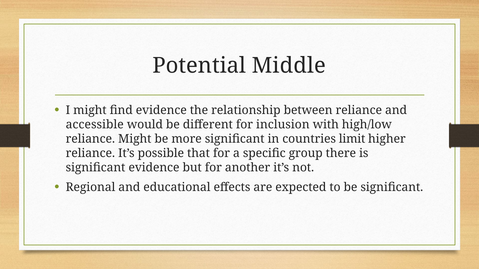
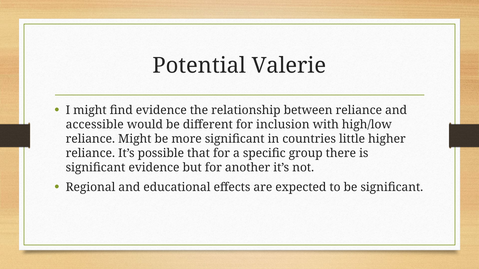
Middle: Middle -> Valerie
limit: limit -> little
